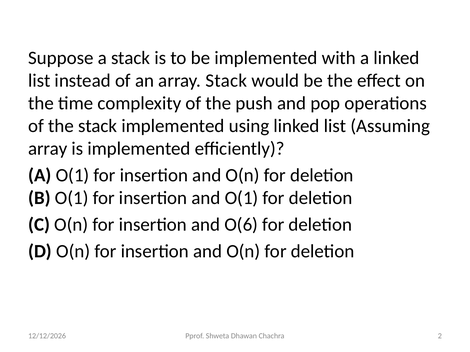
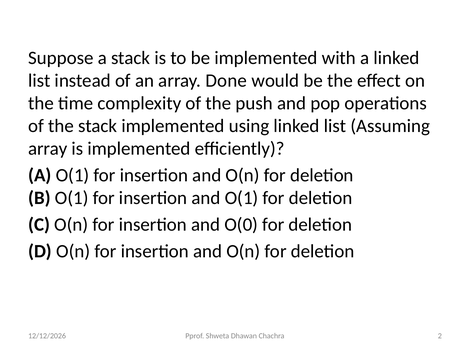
array Stack: Stack -> Done
O(6: O(6 -> O(0
